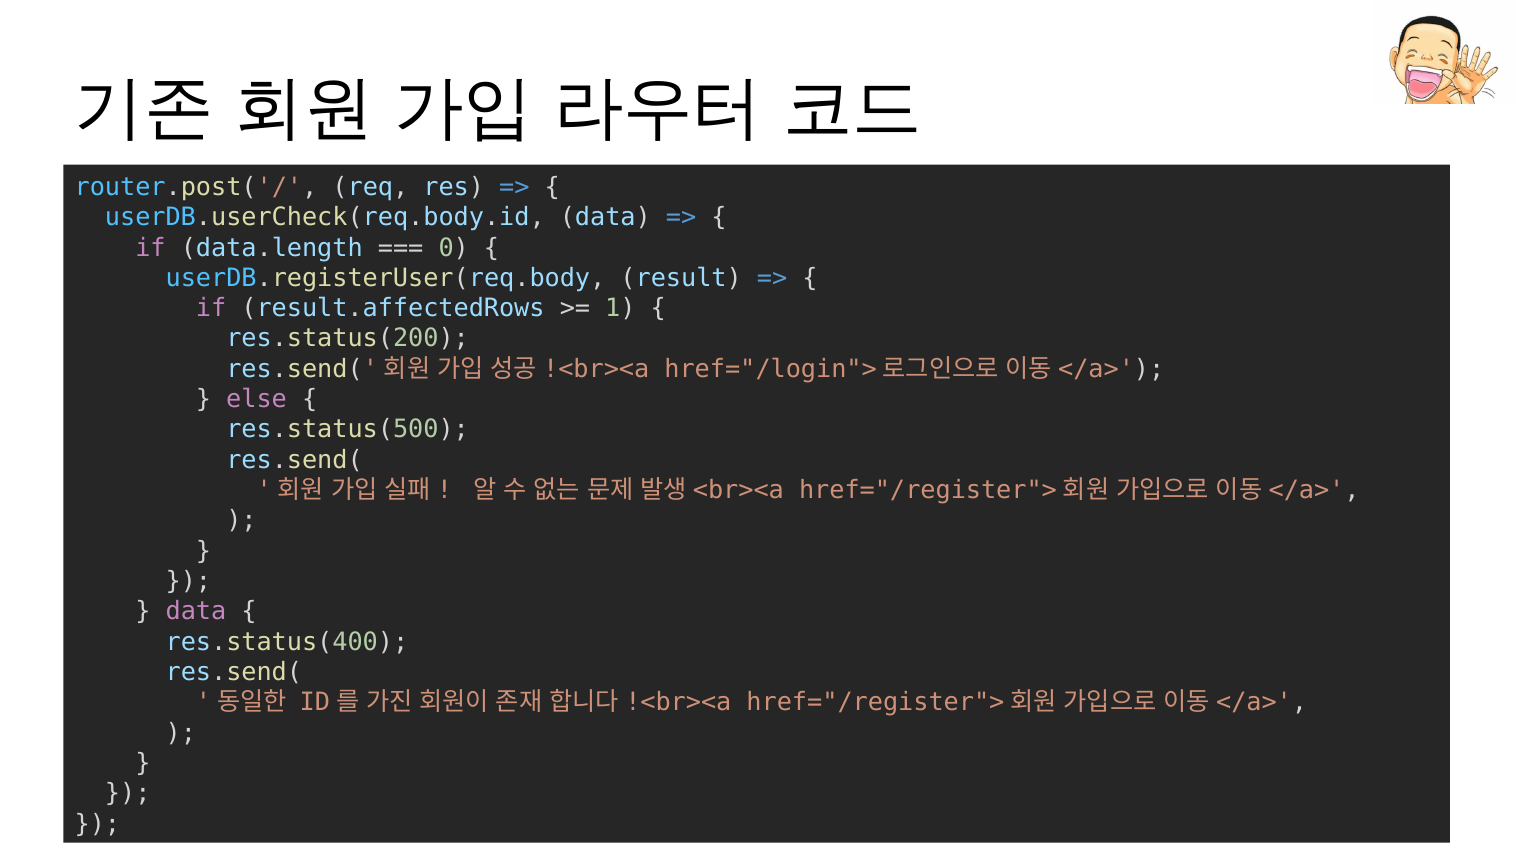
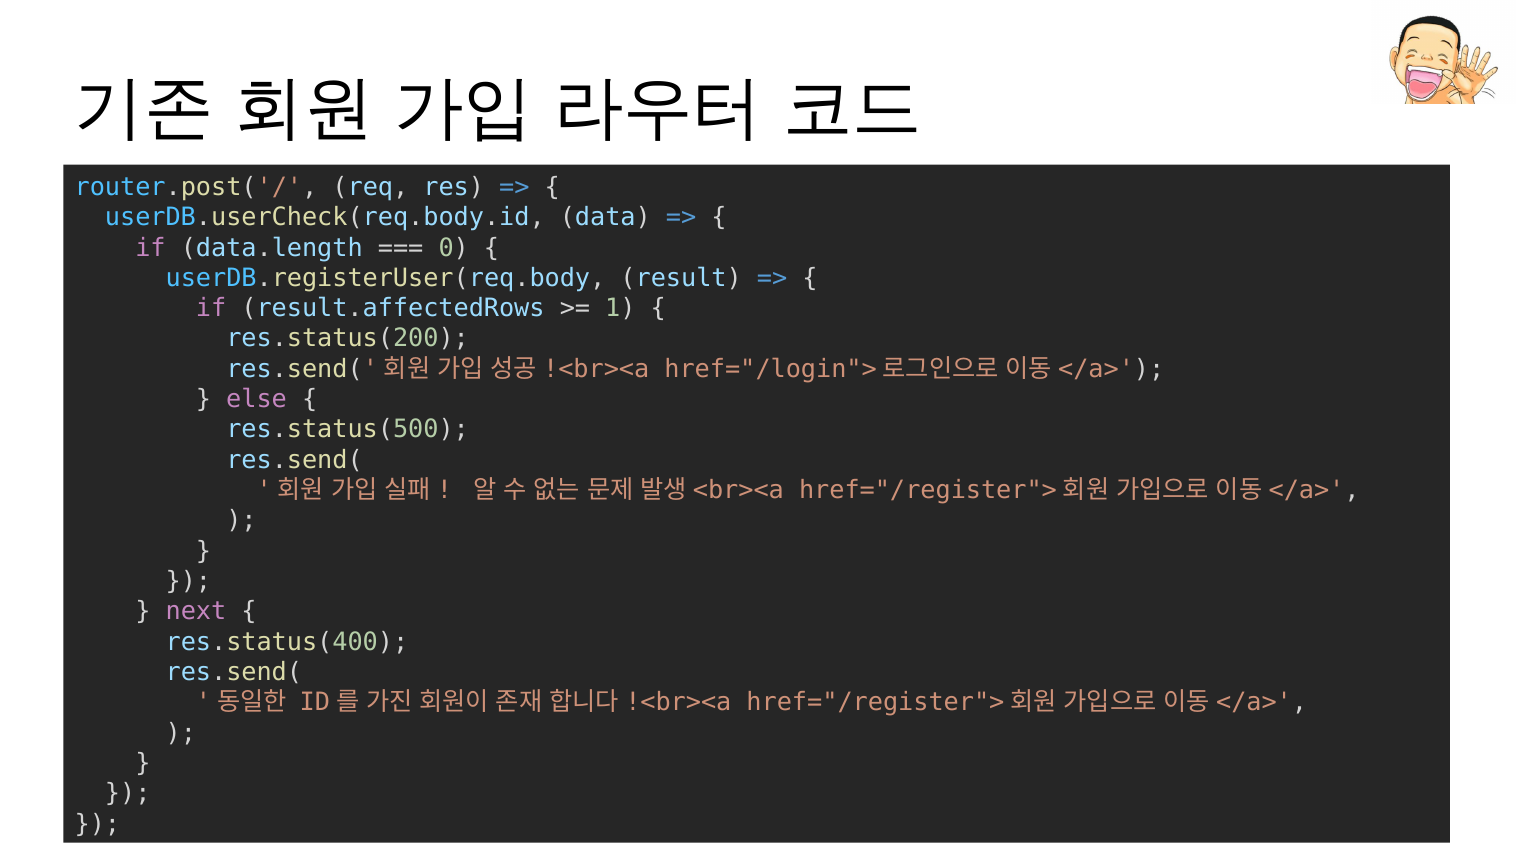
data at (196, 611): data -> next
